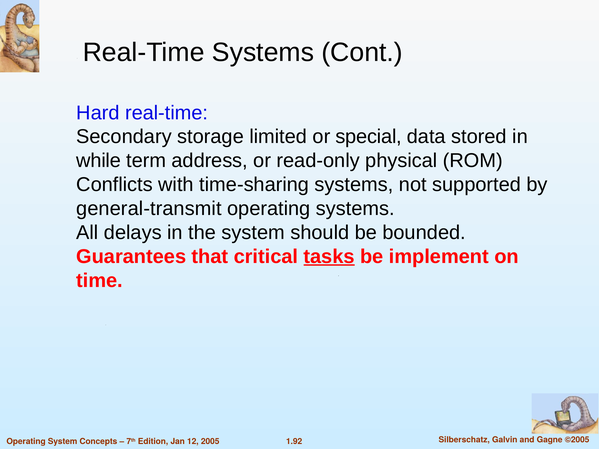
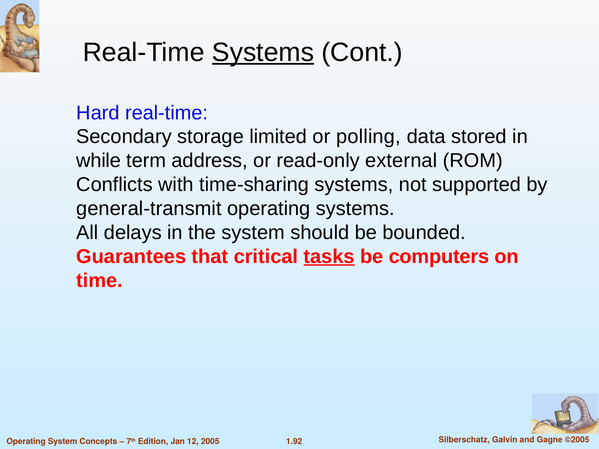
Systems at (263, 52) underline: none -> present
special: special -> polling
physical: physical -> external
implement: implement -> computers
